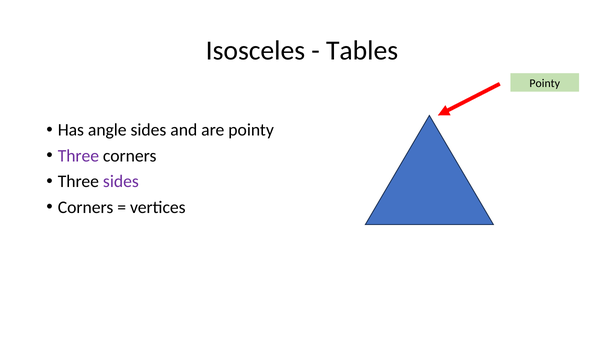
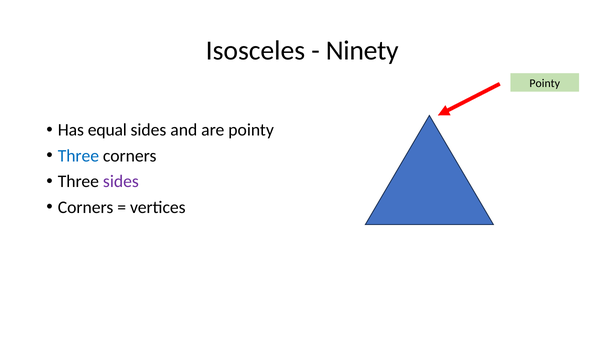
Tables: Tables -> Ninety
angle: angle -> equal
Three at (78, 156) colour: purple -> blue
